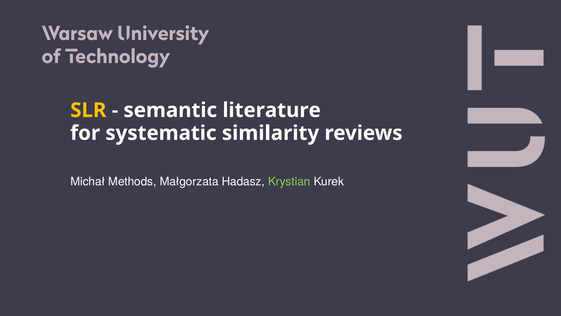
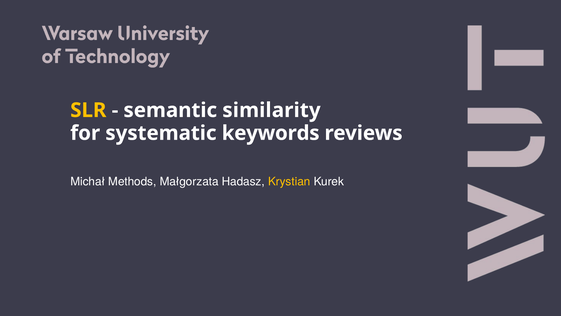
literature: literature -> similarity
similarity: similarity -> keywords
Krystian colour: light green -> yellow
